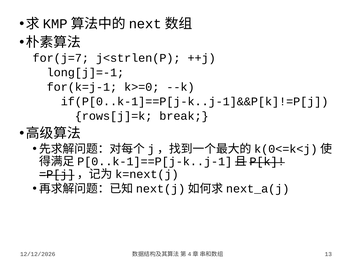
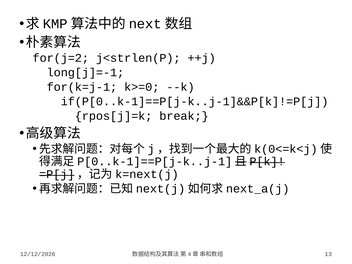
for(j=7: for(j=7 -> for(j=2
rows[j]=k: rows[j]=k -> rpos[j]=k
